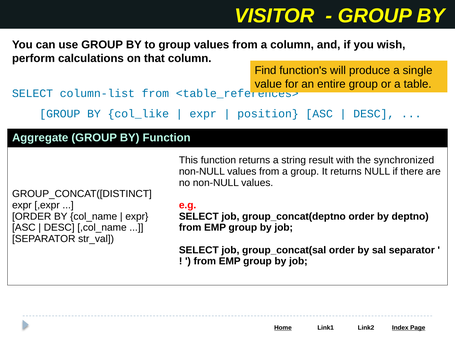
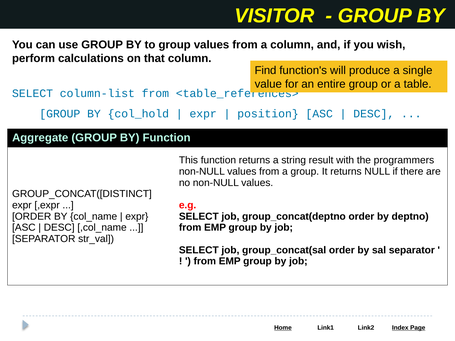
col_like: col_like -> col_hold
synchronized: synchronized -> programmers
